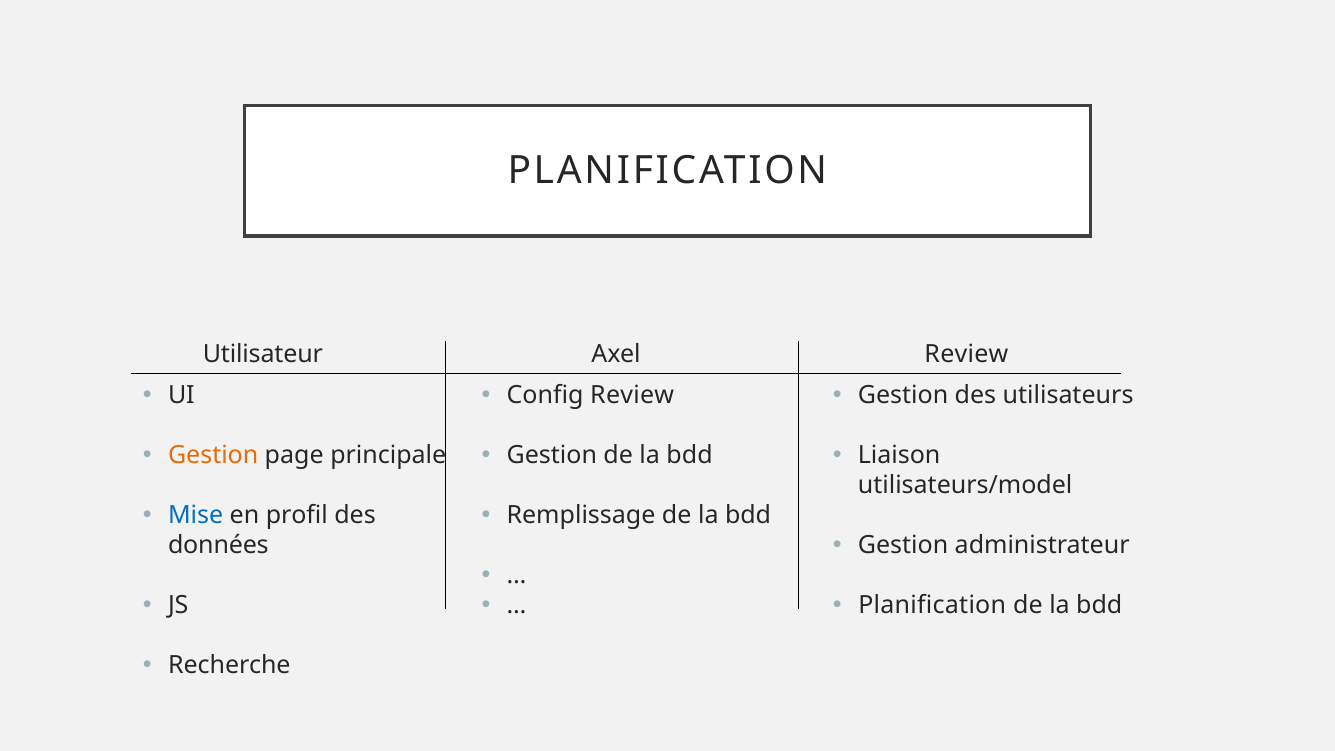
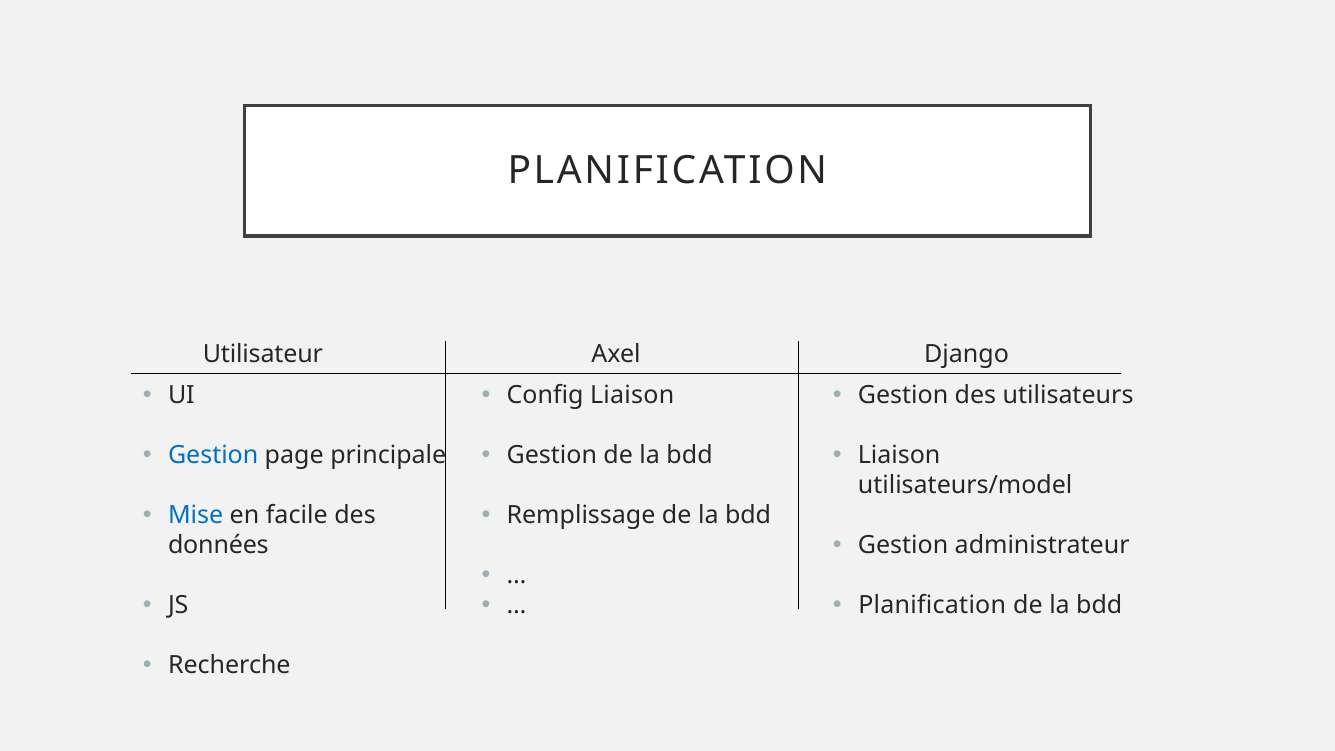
Axel Review: Review -> Django
Config Review: Review -> Liaison
Gestion at (213, 455) colour: orange -> blue
profil: profil -> facile
